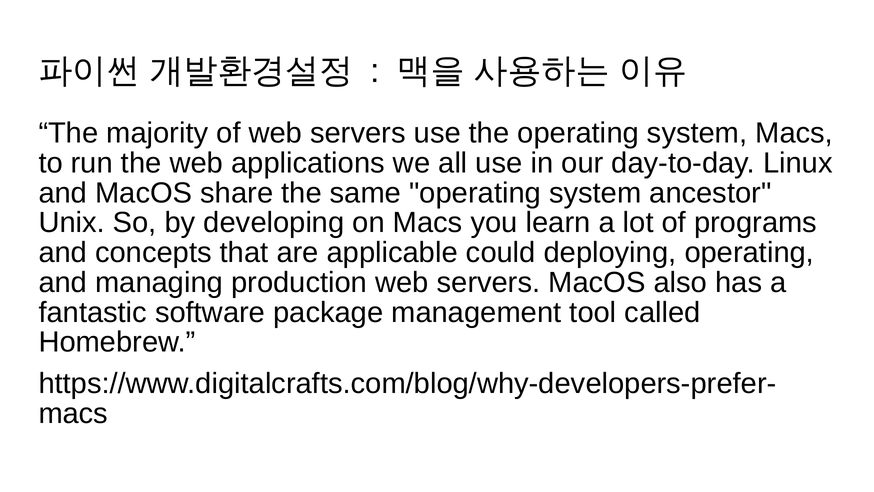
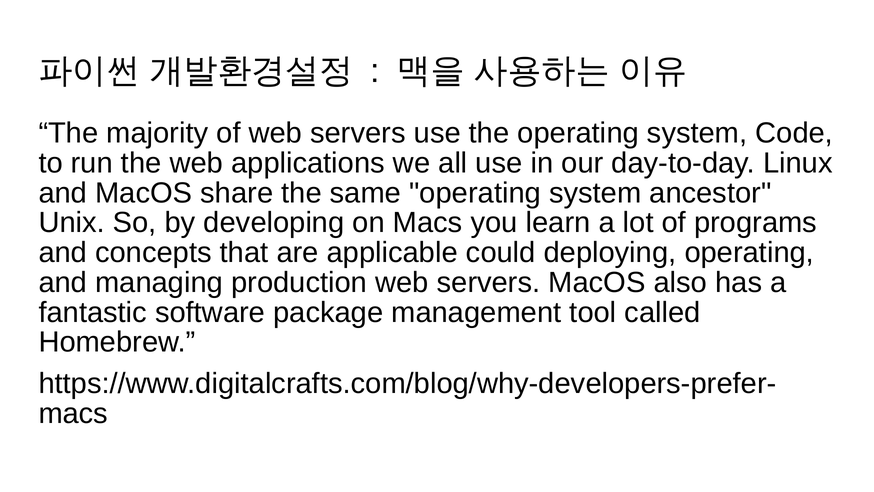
system Macs: Macs -> Code
